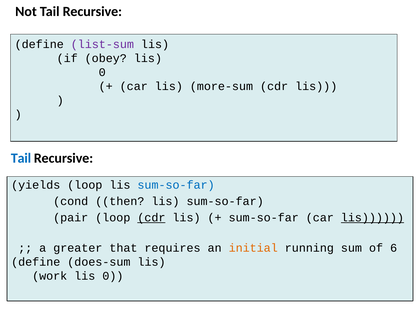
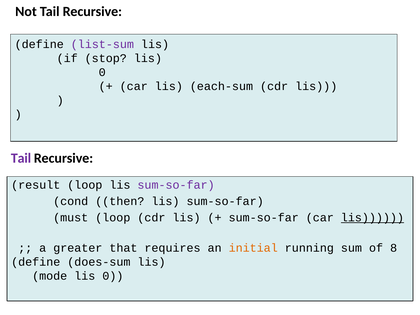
obey: obey -> stop
more-sum: more-sum -> each-sum
Tail at (21, 158) colour: blue -> purple
yields: yields -> result
sum-so-far at (176, 185) colour: blue -> purple
pair: pair -> must
cdr at (151, 218) underline: present -> none
6: 6 -> 8
work: work -> mode
